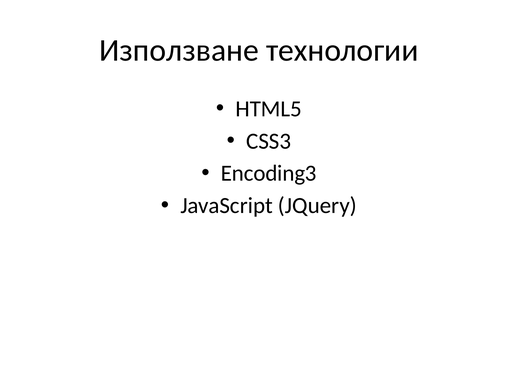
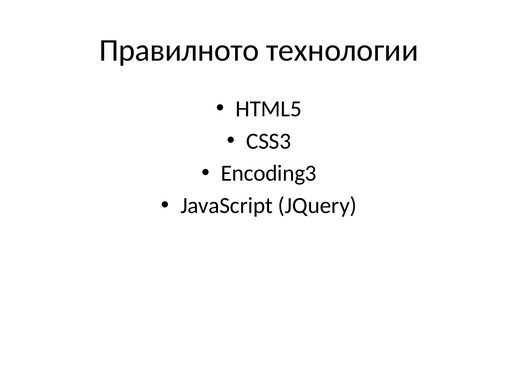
Използване: Използване -> Правилното
